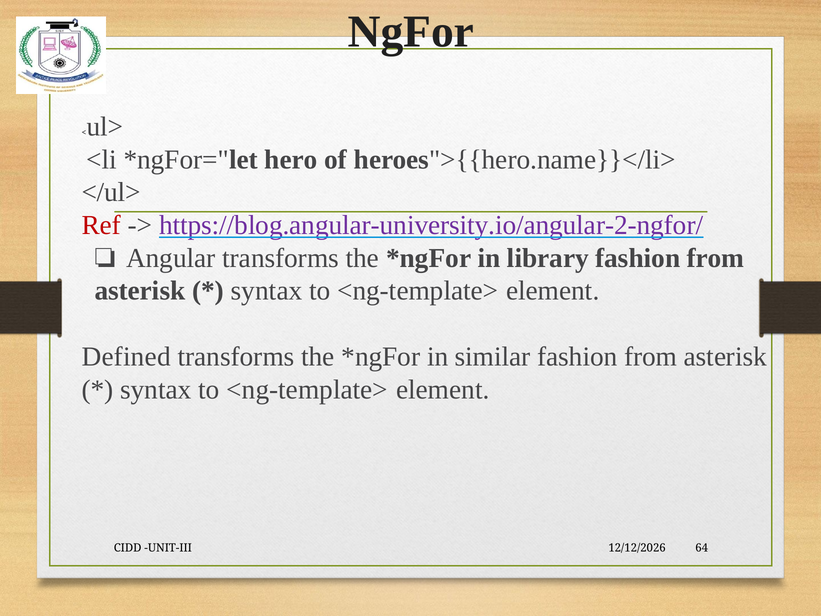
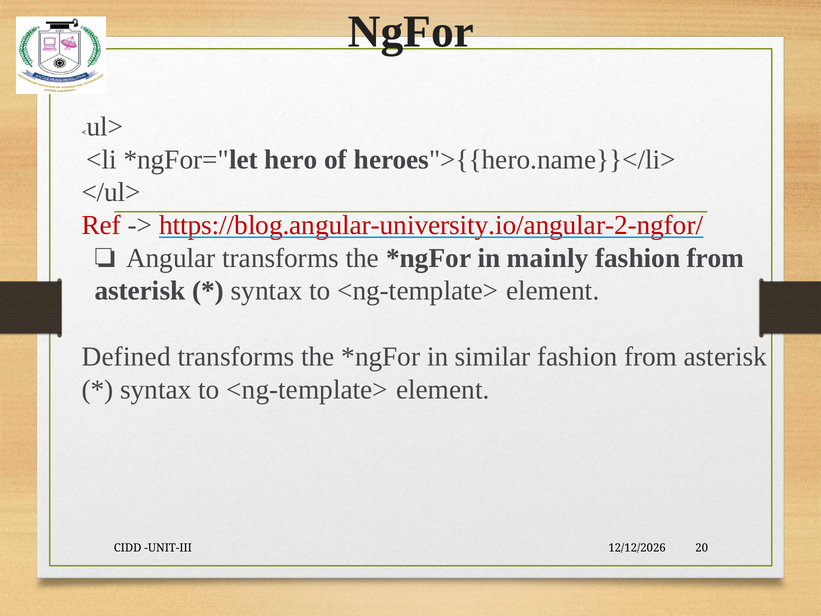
https://blog.angular-university.io/angular-2-ngfor/ colour: purple -> red
library: library -> mainly
64: 64 -> 20
